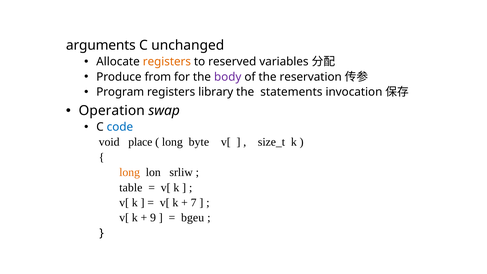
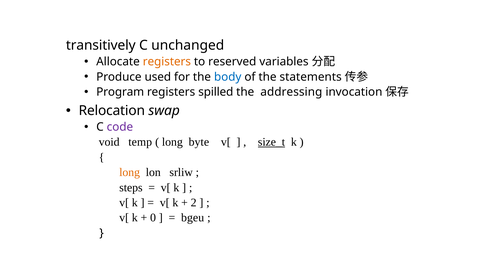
arguments: arguments -> transitively
from: from -> used
body colour: purple -> blue
reservation: reservation -> statements
library: library -> spilled
statements: statements -> addressing
Operation: Operation -> Relocation
code colour: blue -> purple
place: place -> temp
size_t underline: none -> present
table: table -> steps
7: 7 -> 2
9: 9 -> 0
